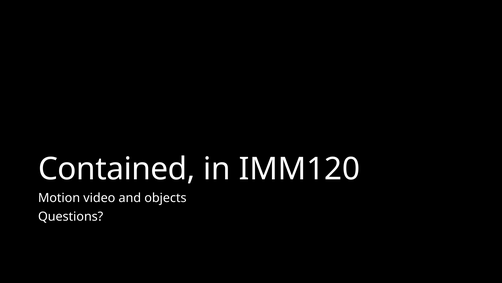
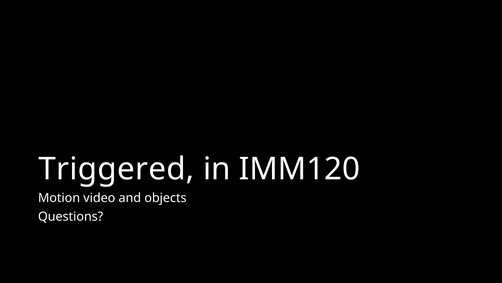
Contained: Contained -> Triggered
